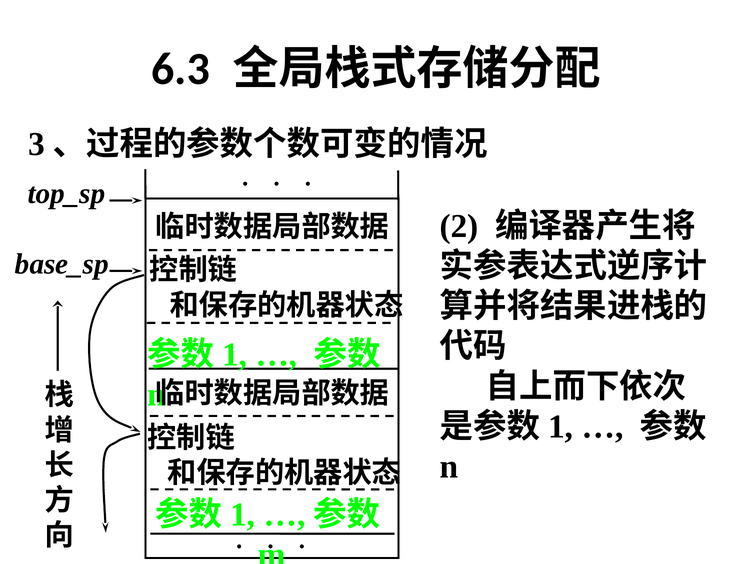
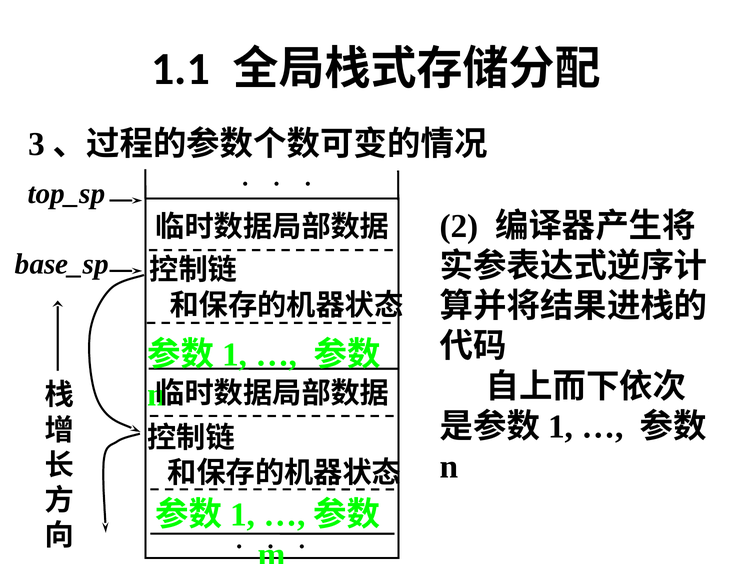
6.3: 6.3 -> 1.1
